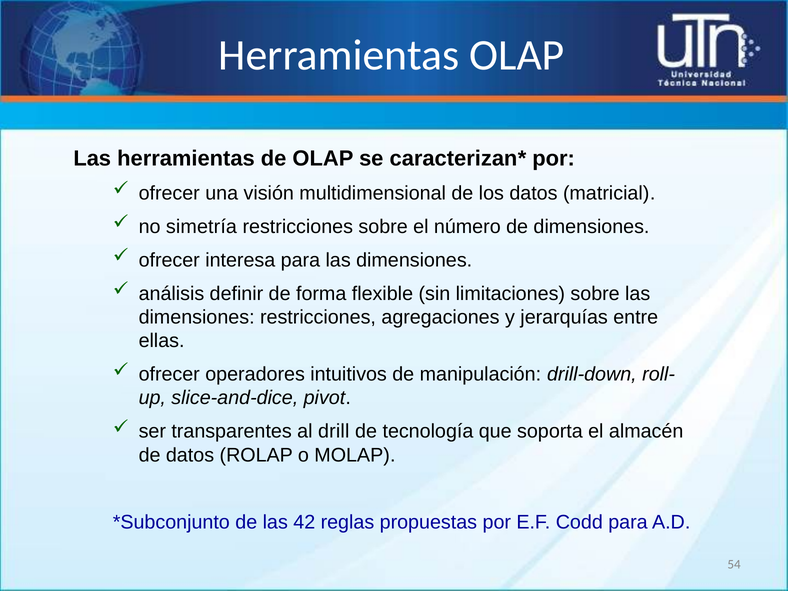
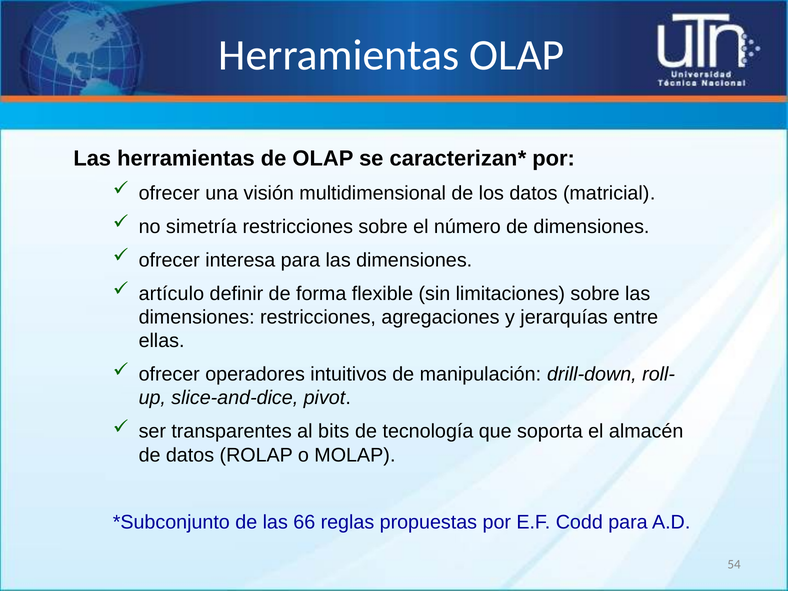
análisis: análisis -> artículo
drill: drill -> bits
42: 42 -> 66
